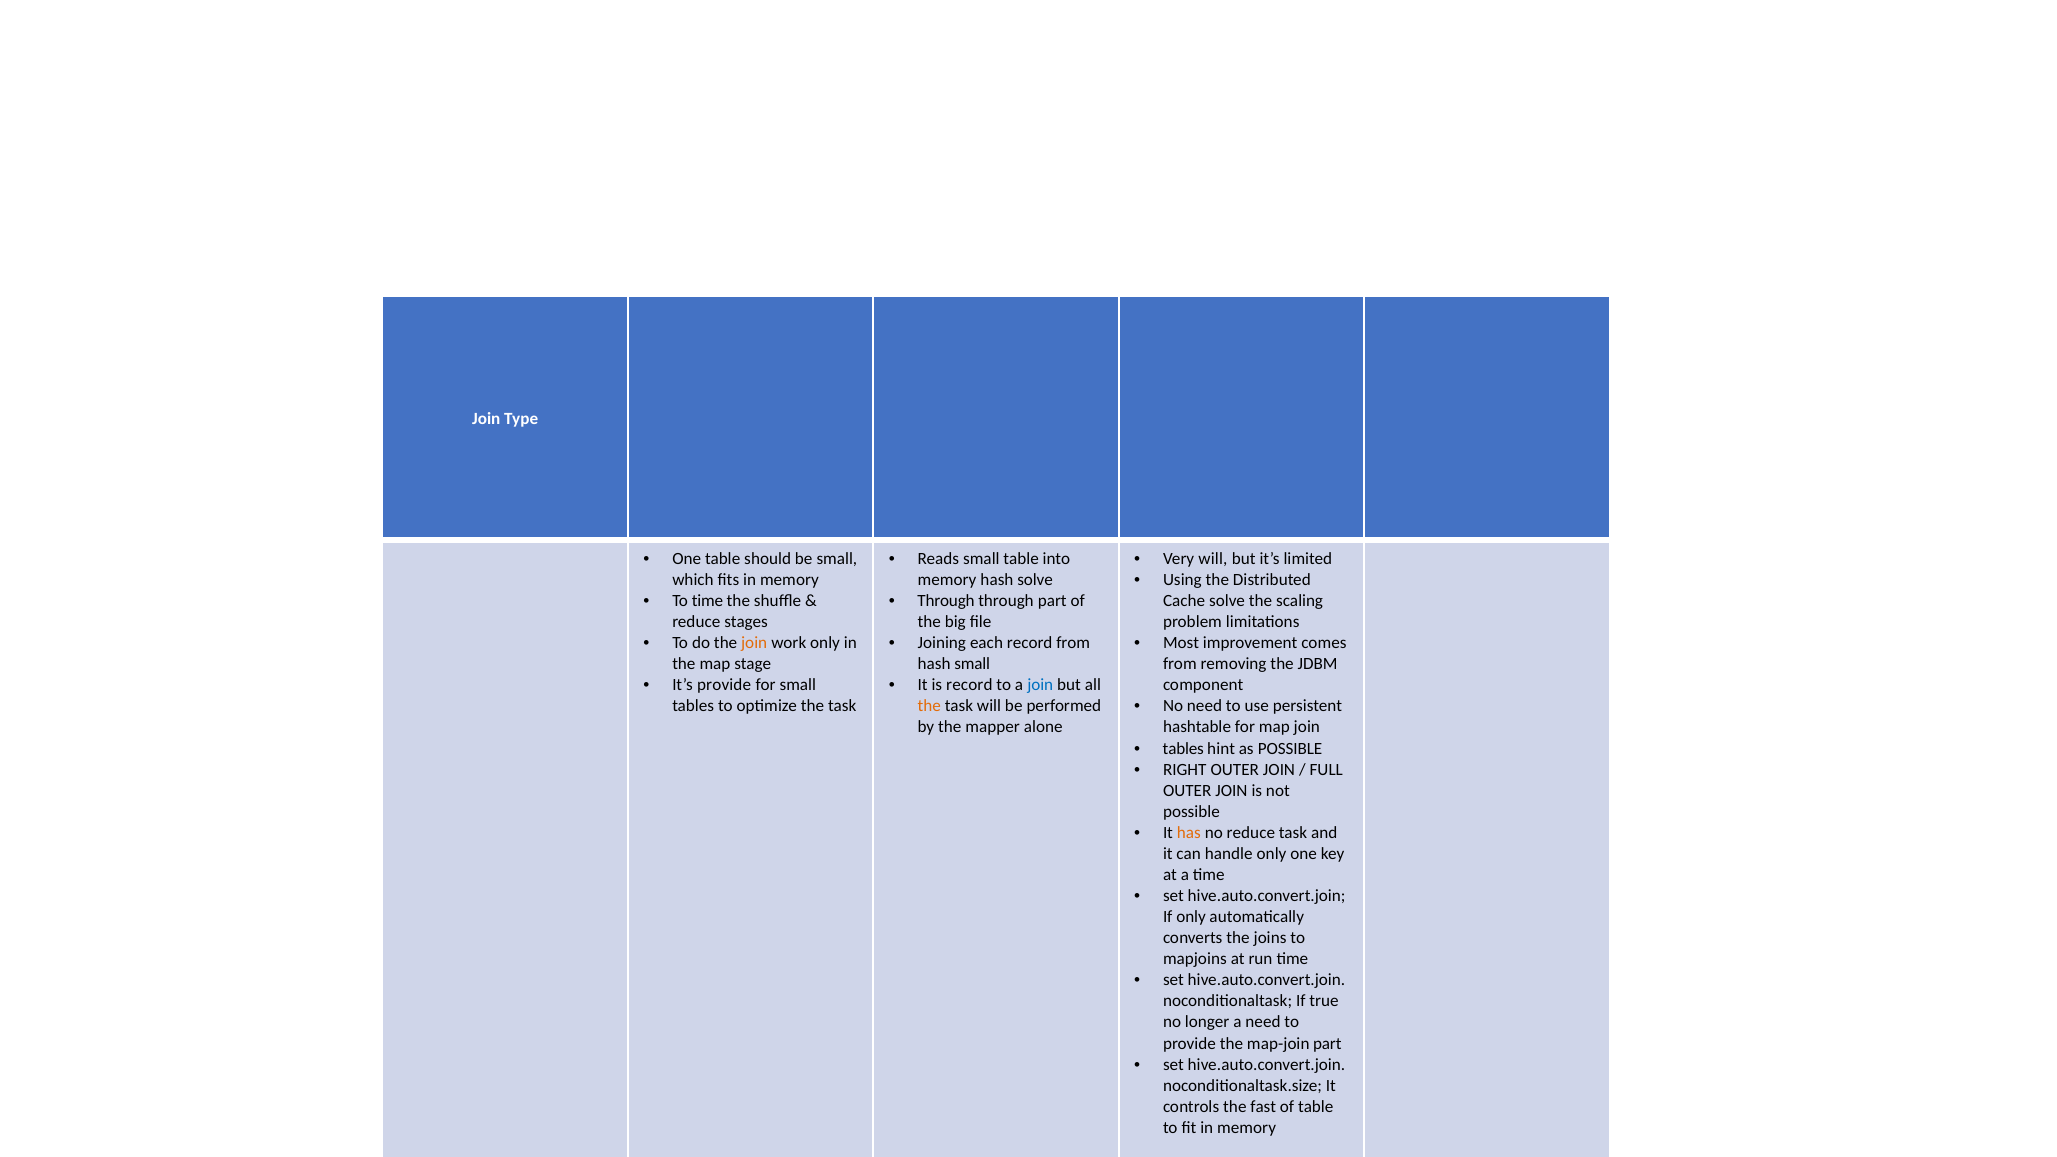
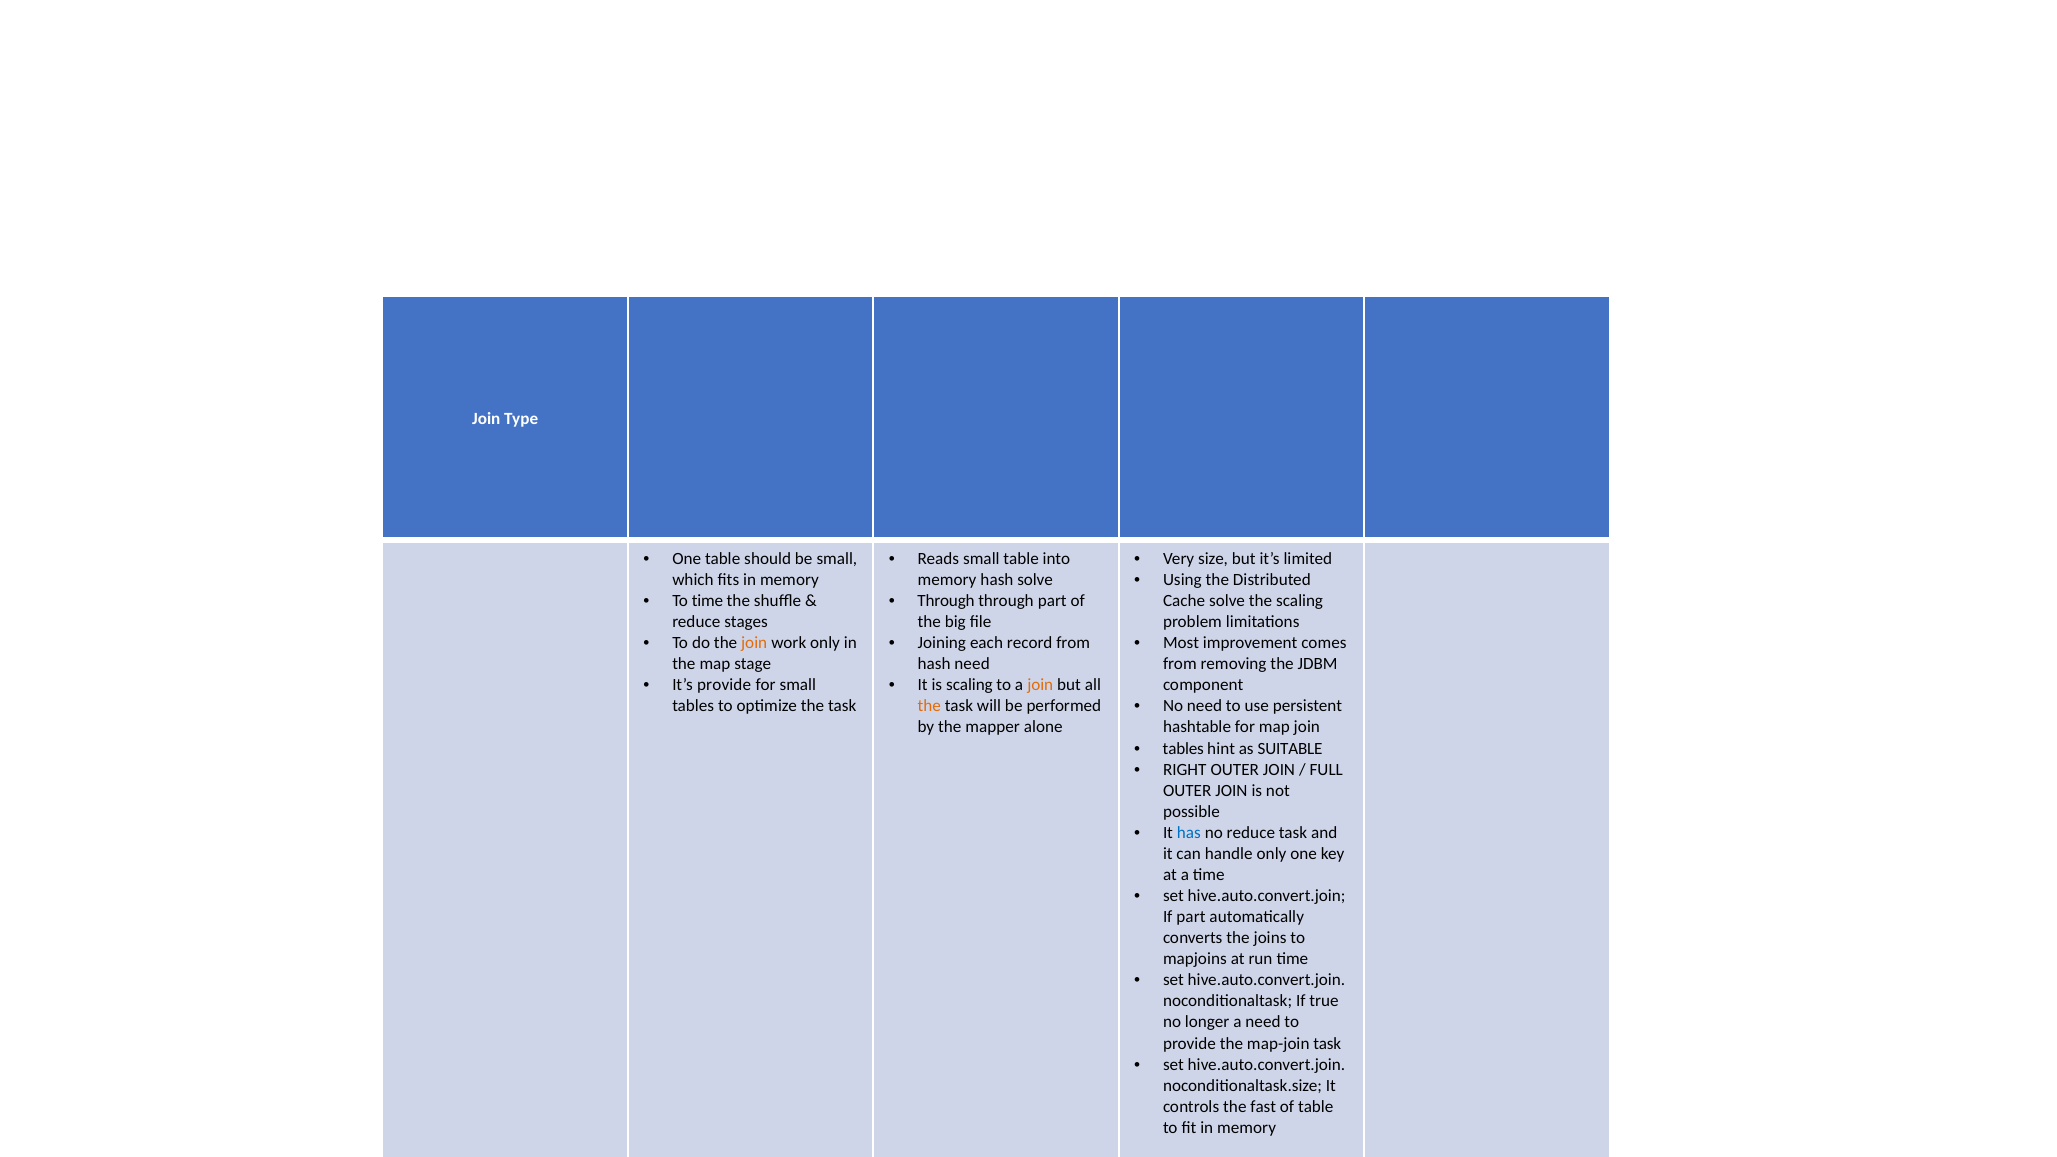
Very will: will -> size
hash small: small -> need
is record: record -> scaling
join at (1040, 685) colour: blue -> orange
as POSSIBLE: POSSIBLE -> SUITABLE
has colour: orange -> blue
If only: only -> part
map-join part: part -> task
